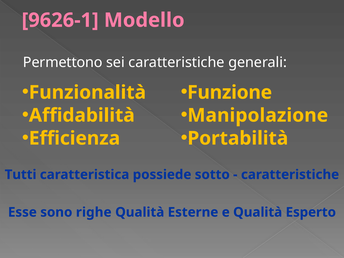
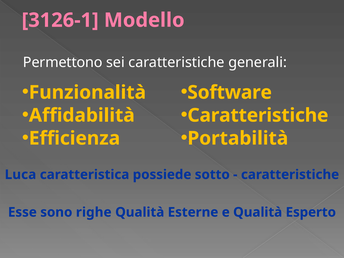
9626-1: 9626-1 -> 3126-1
Funzione: Funzione -> Software
Manipolazione at (258, 115): Manipolazione -> Caratteristiche
Tutti: Tutti -> Luca
